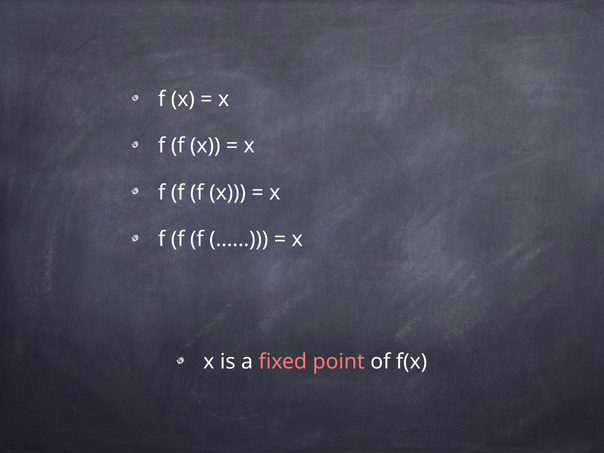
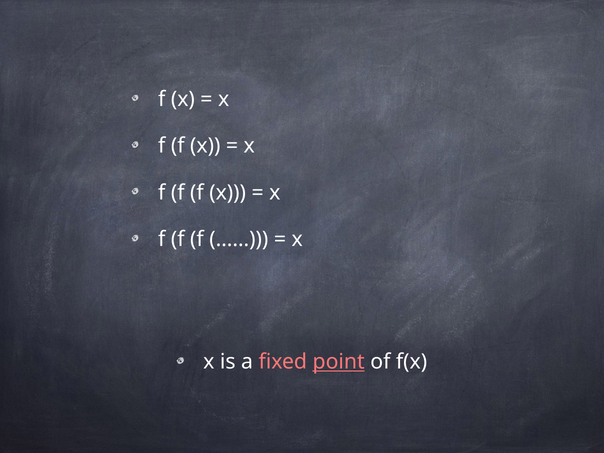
point underline: none -> present
